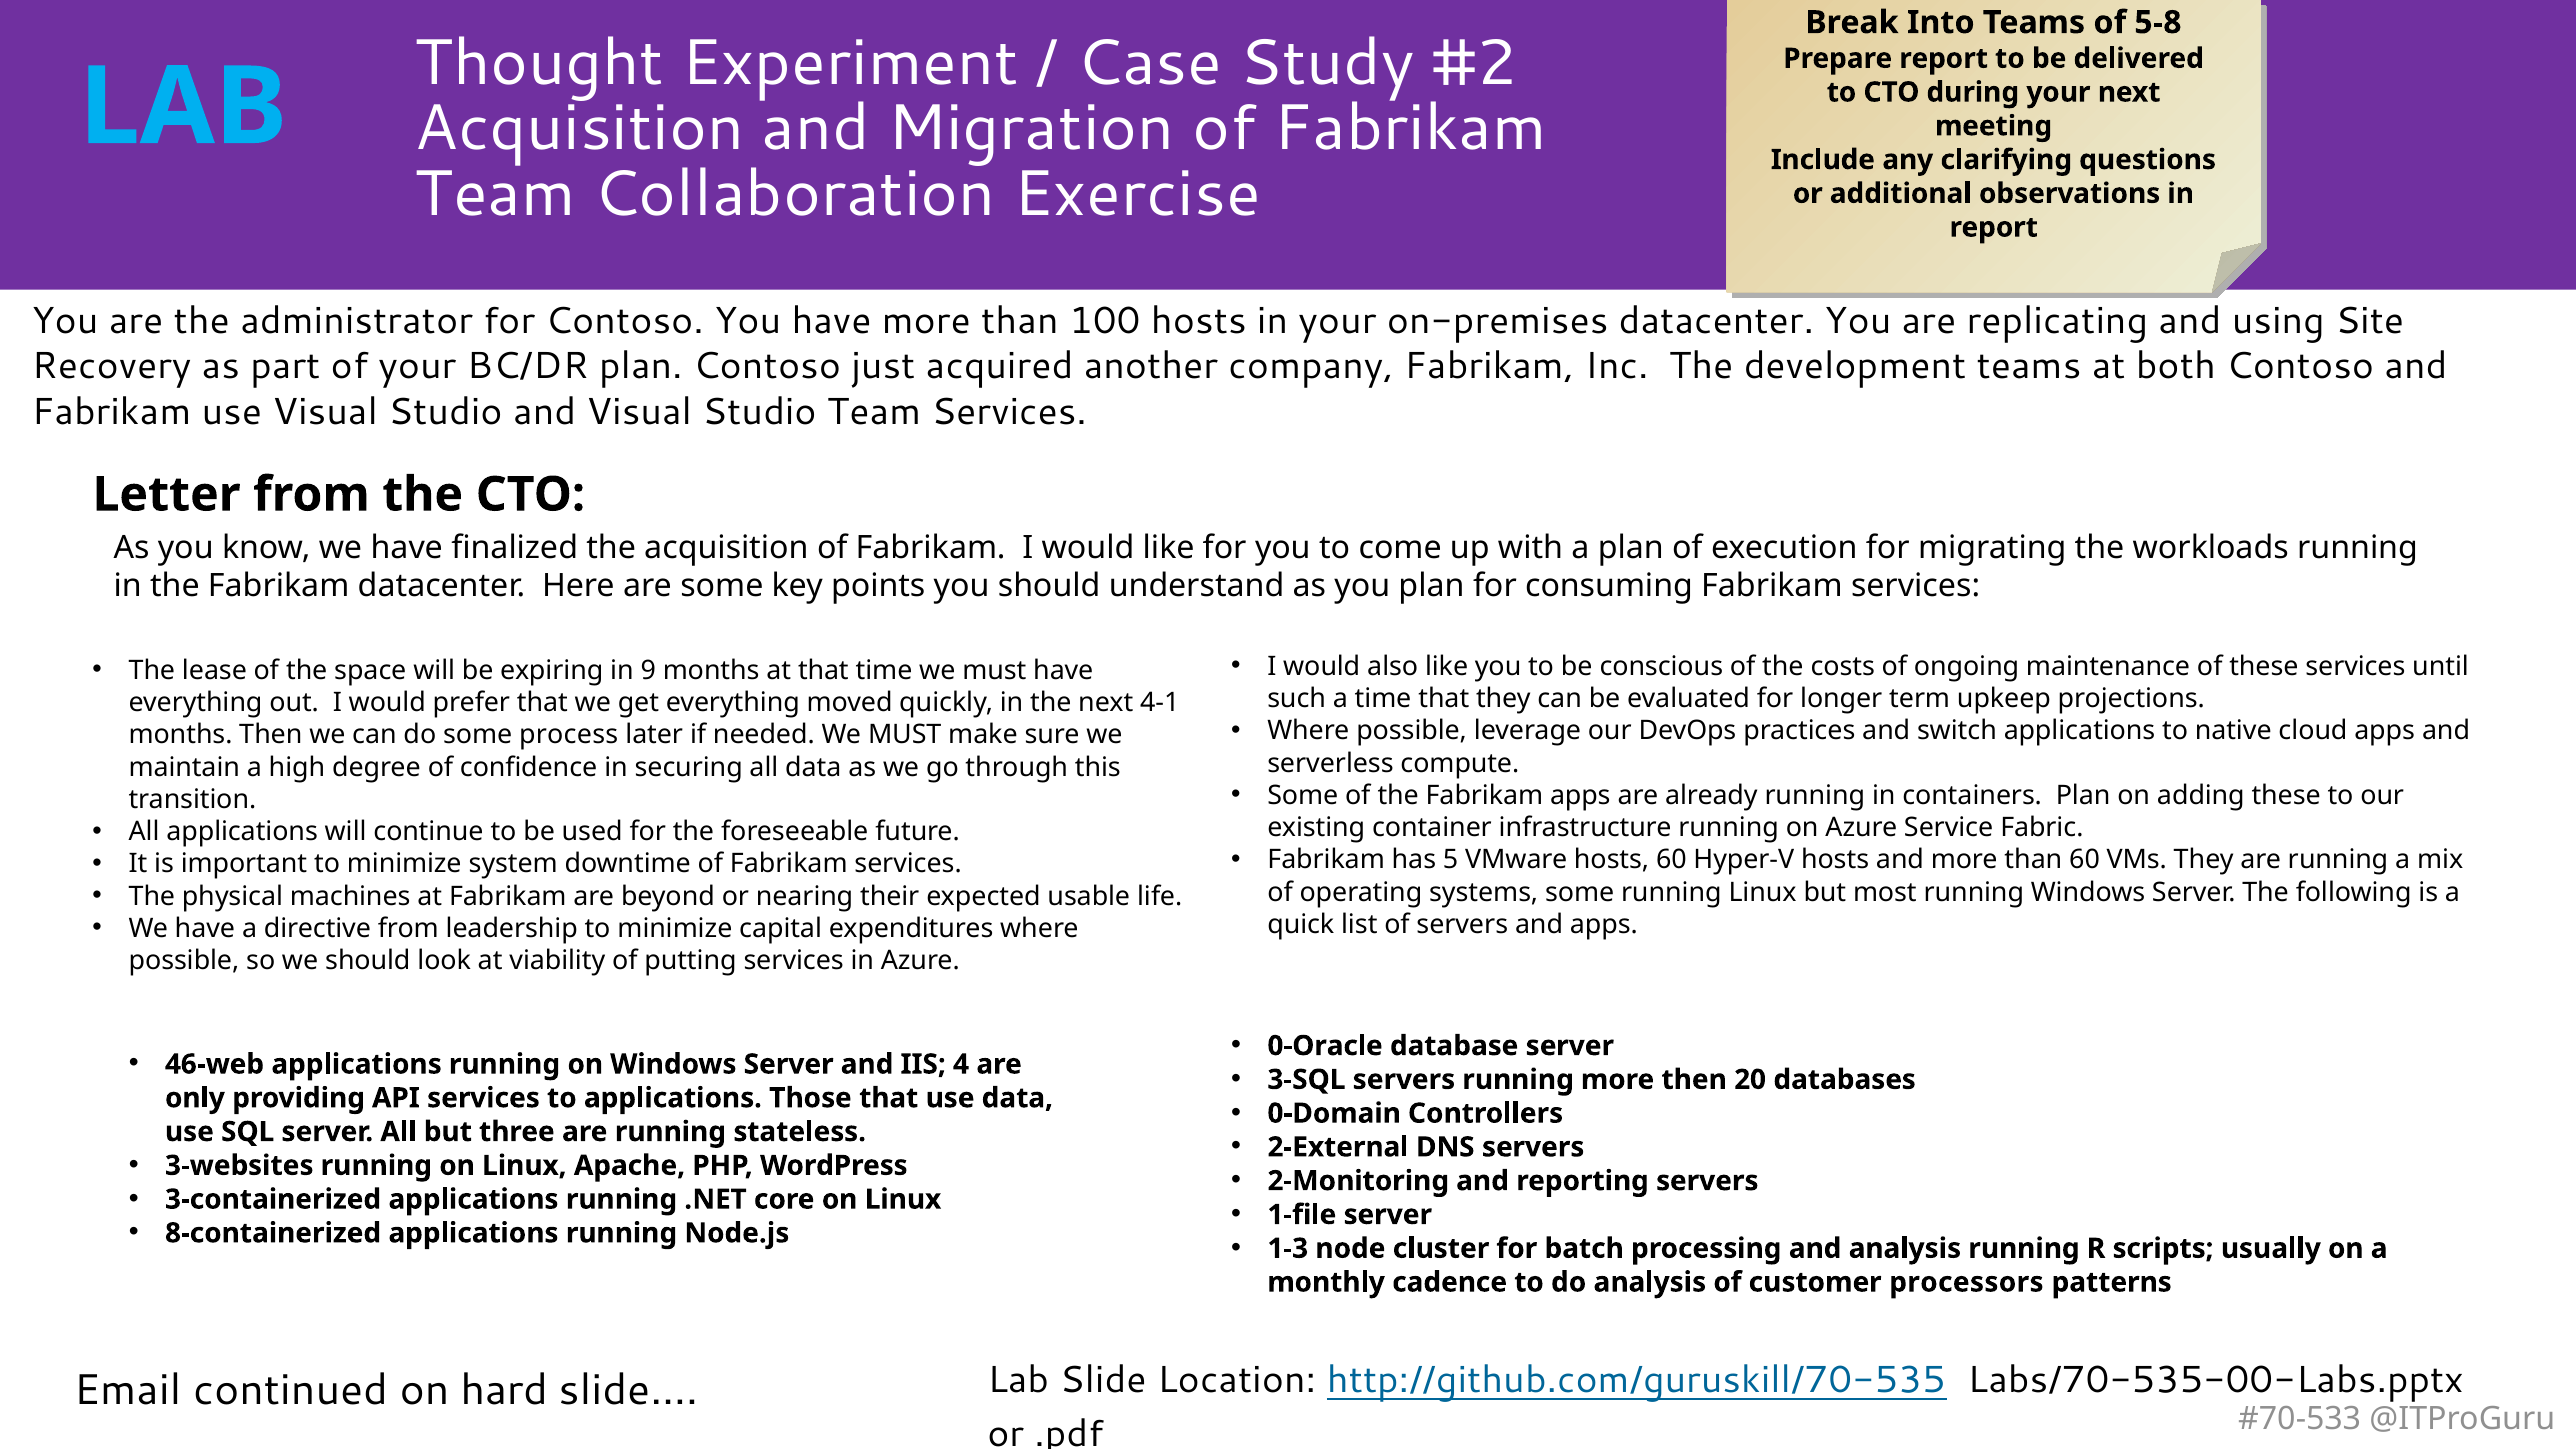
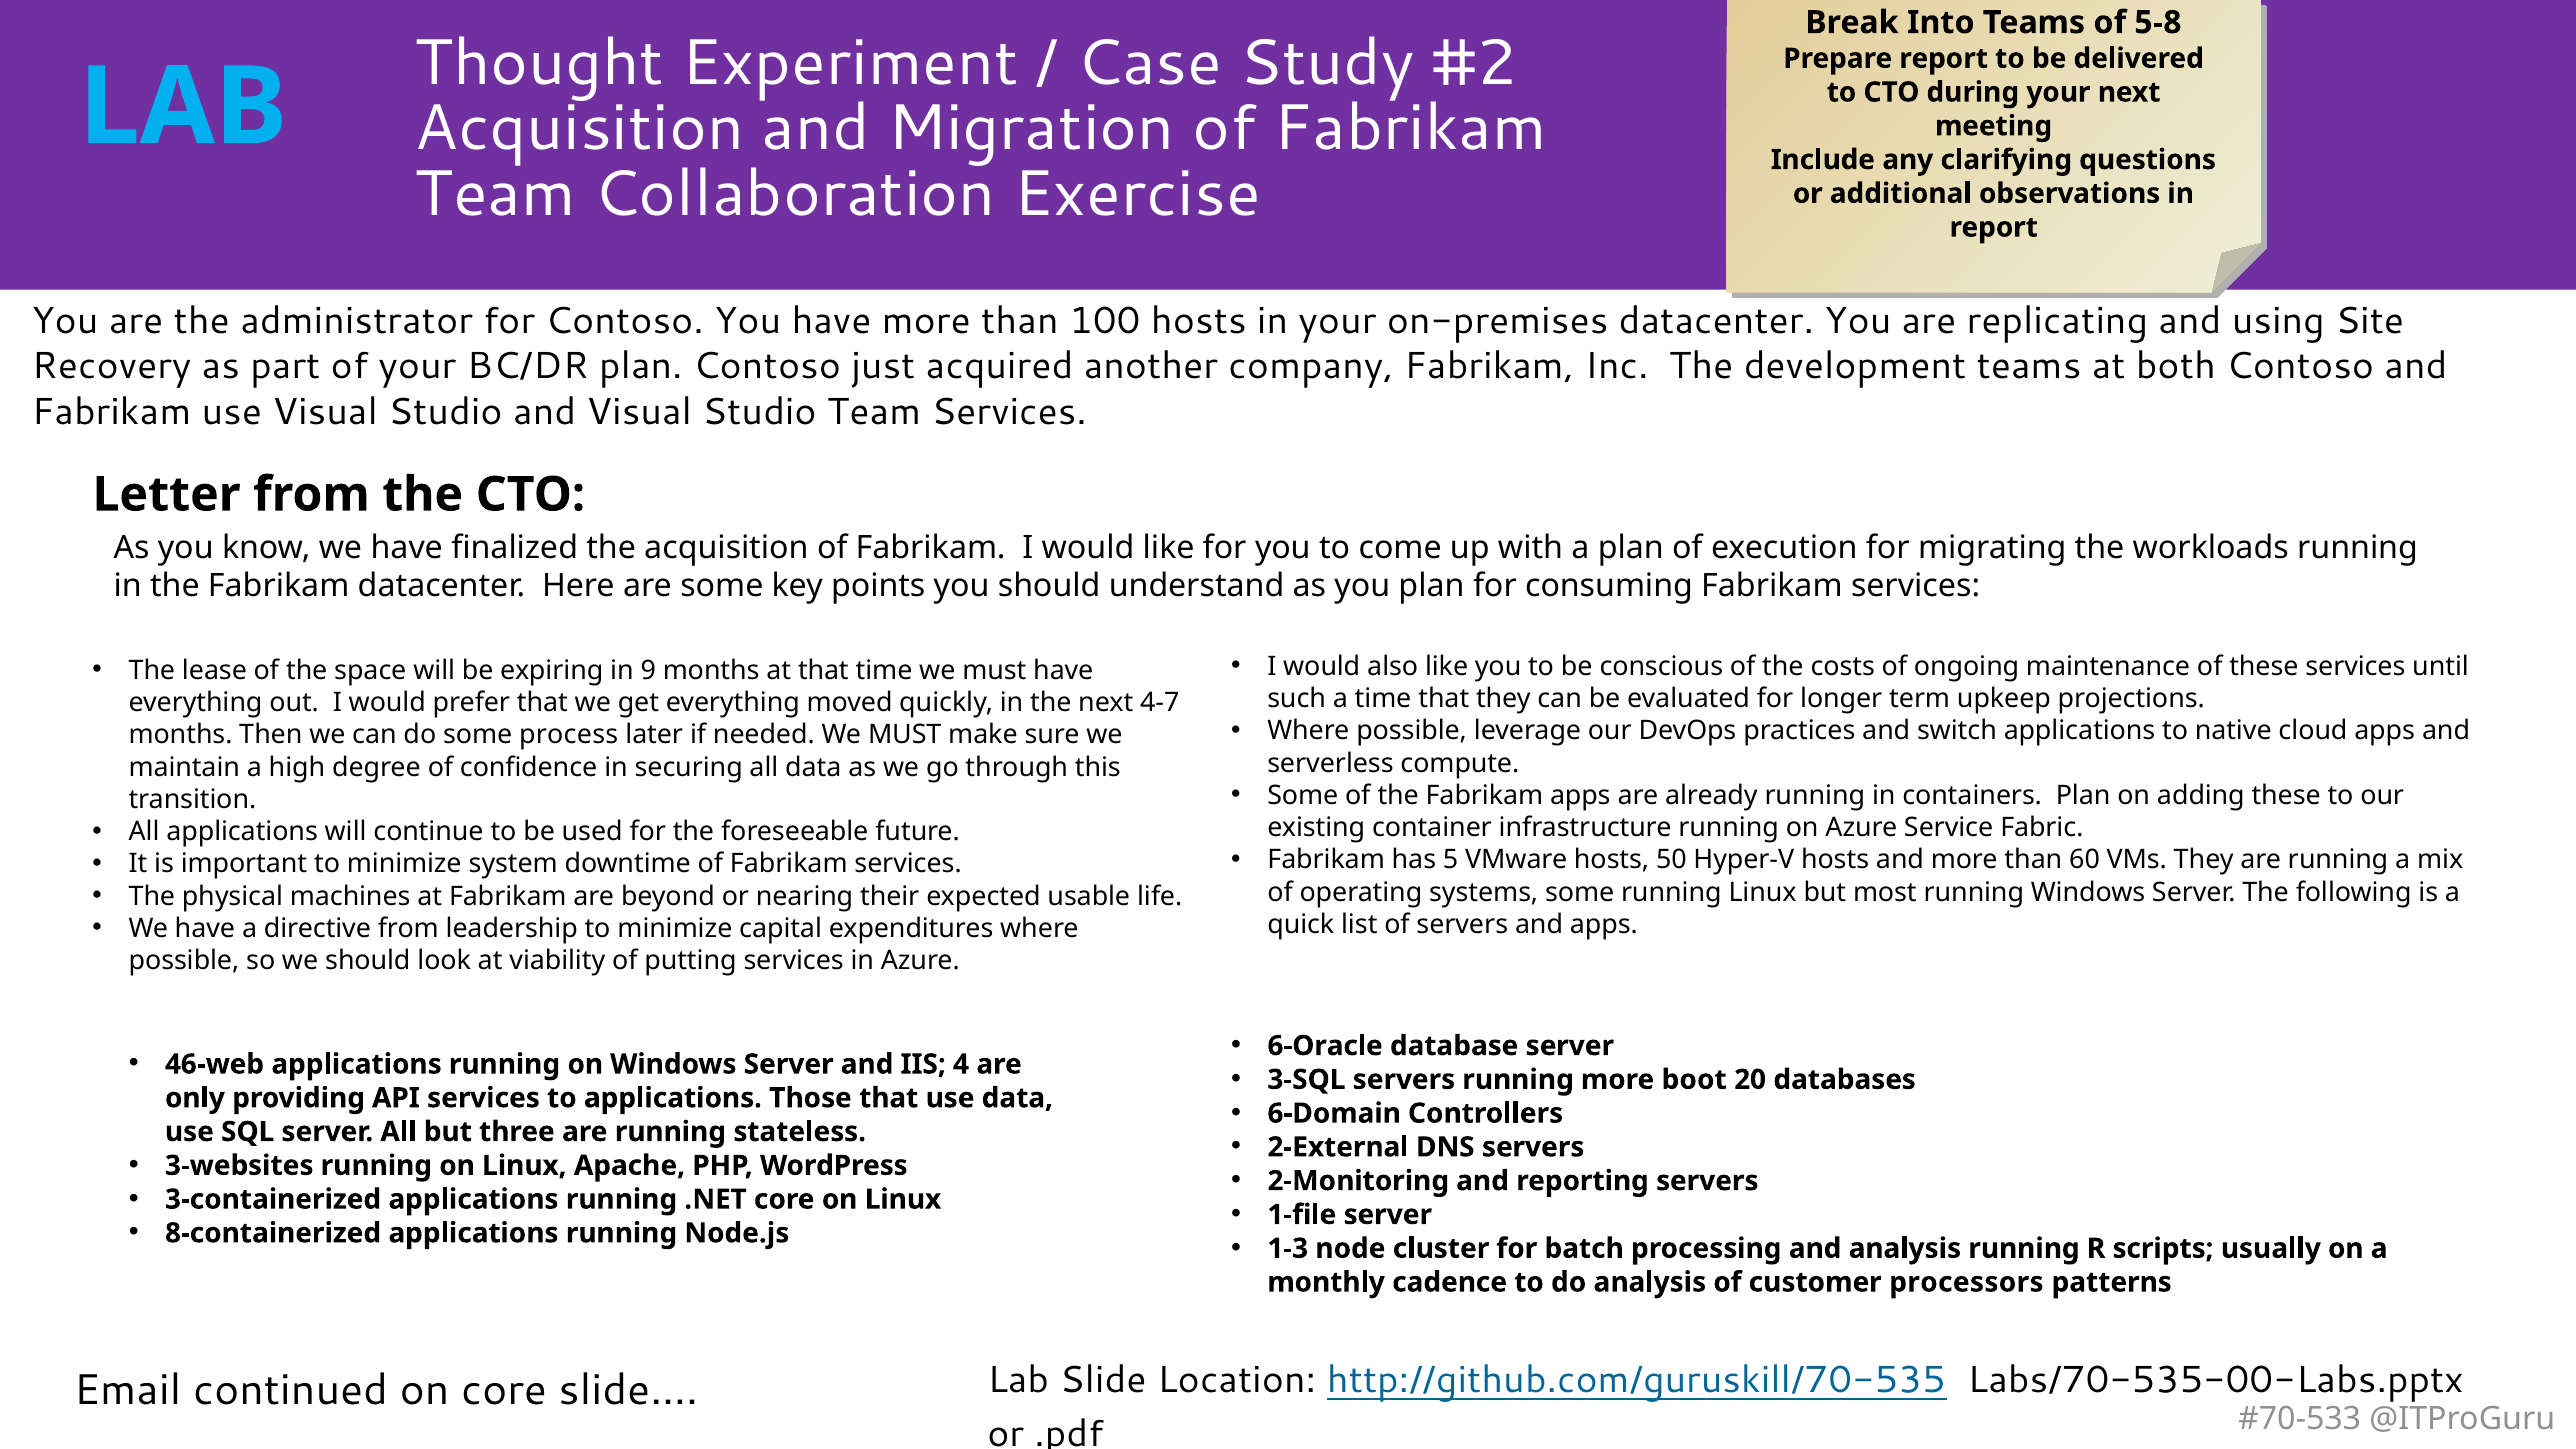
4-1: 4-1 -> 4-7
hosts 60: 60 -> 50
0-Oracle: 0-Oracle -> 6-Oracle
more then: then -> boot
0-Domain: 0-Domain -> 6-Domain
on hard: hard -> core
